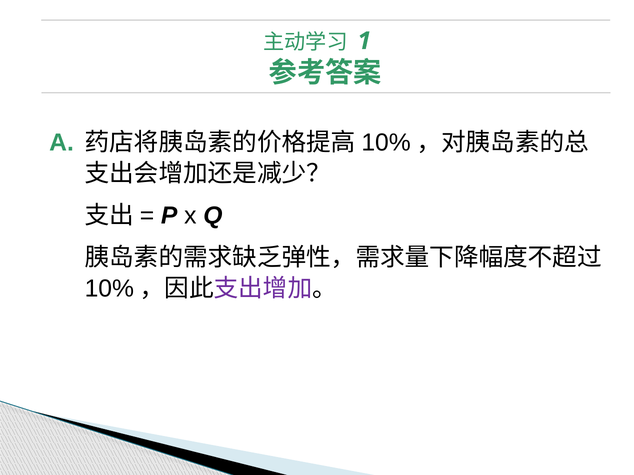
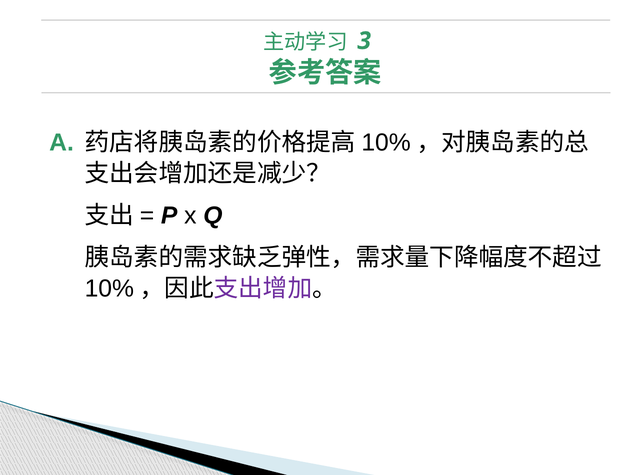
1: 1 -> 3
